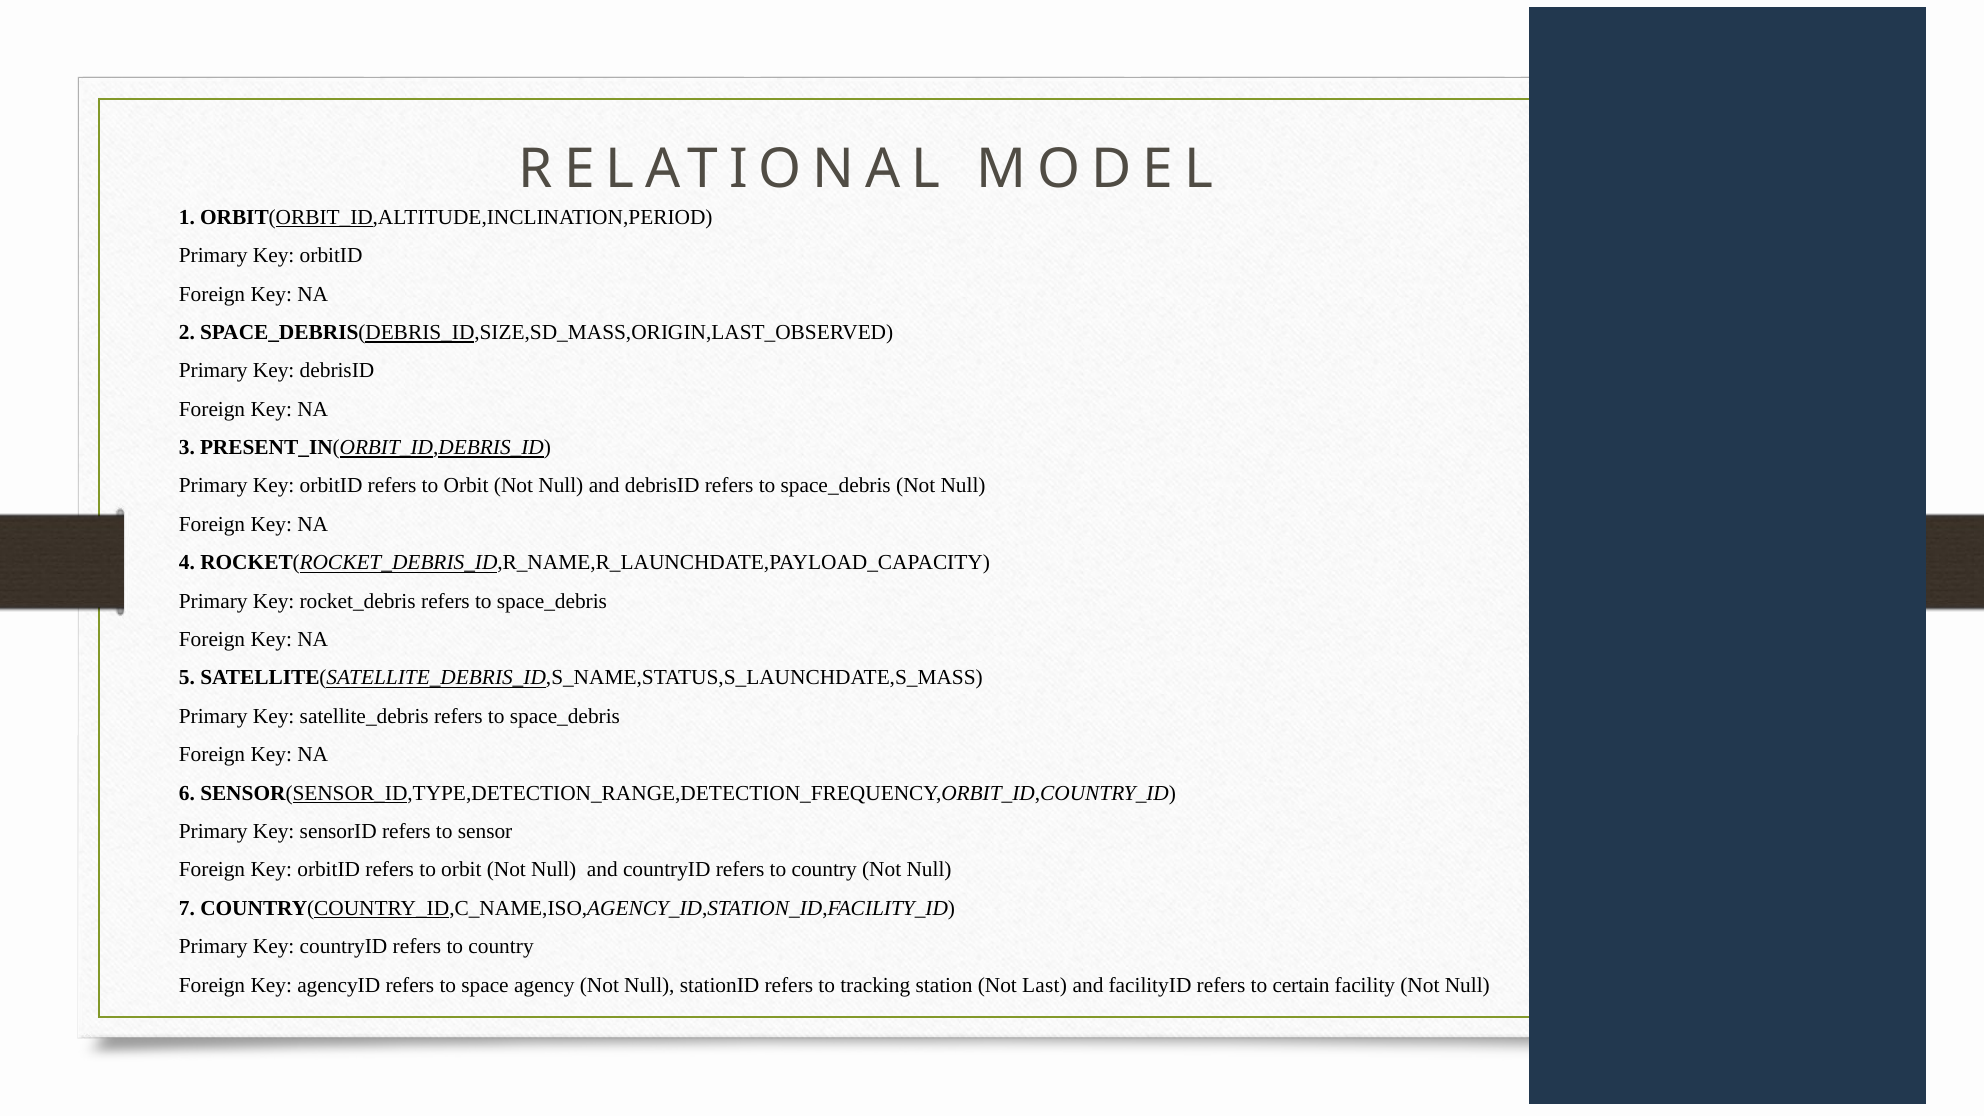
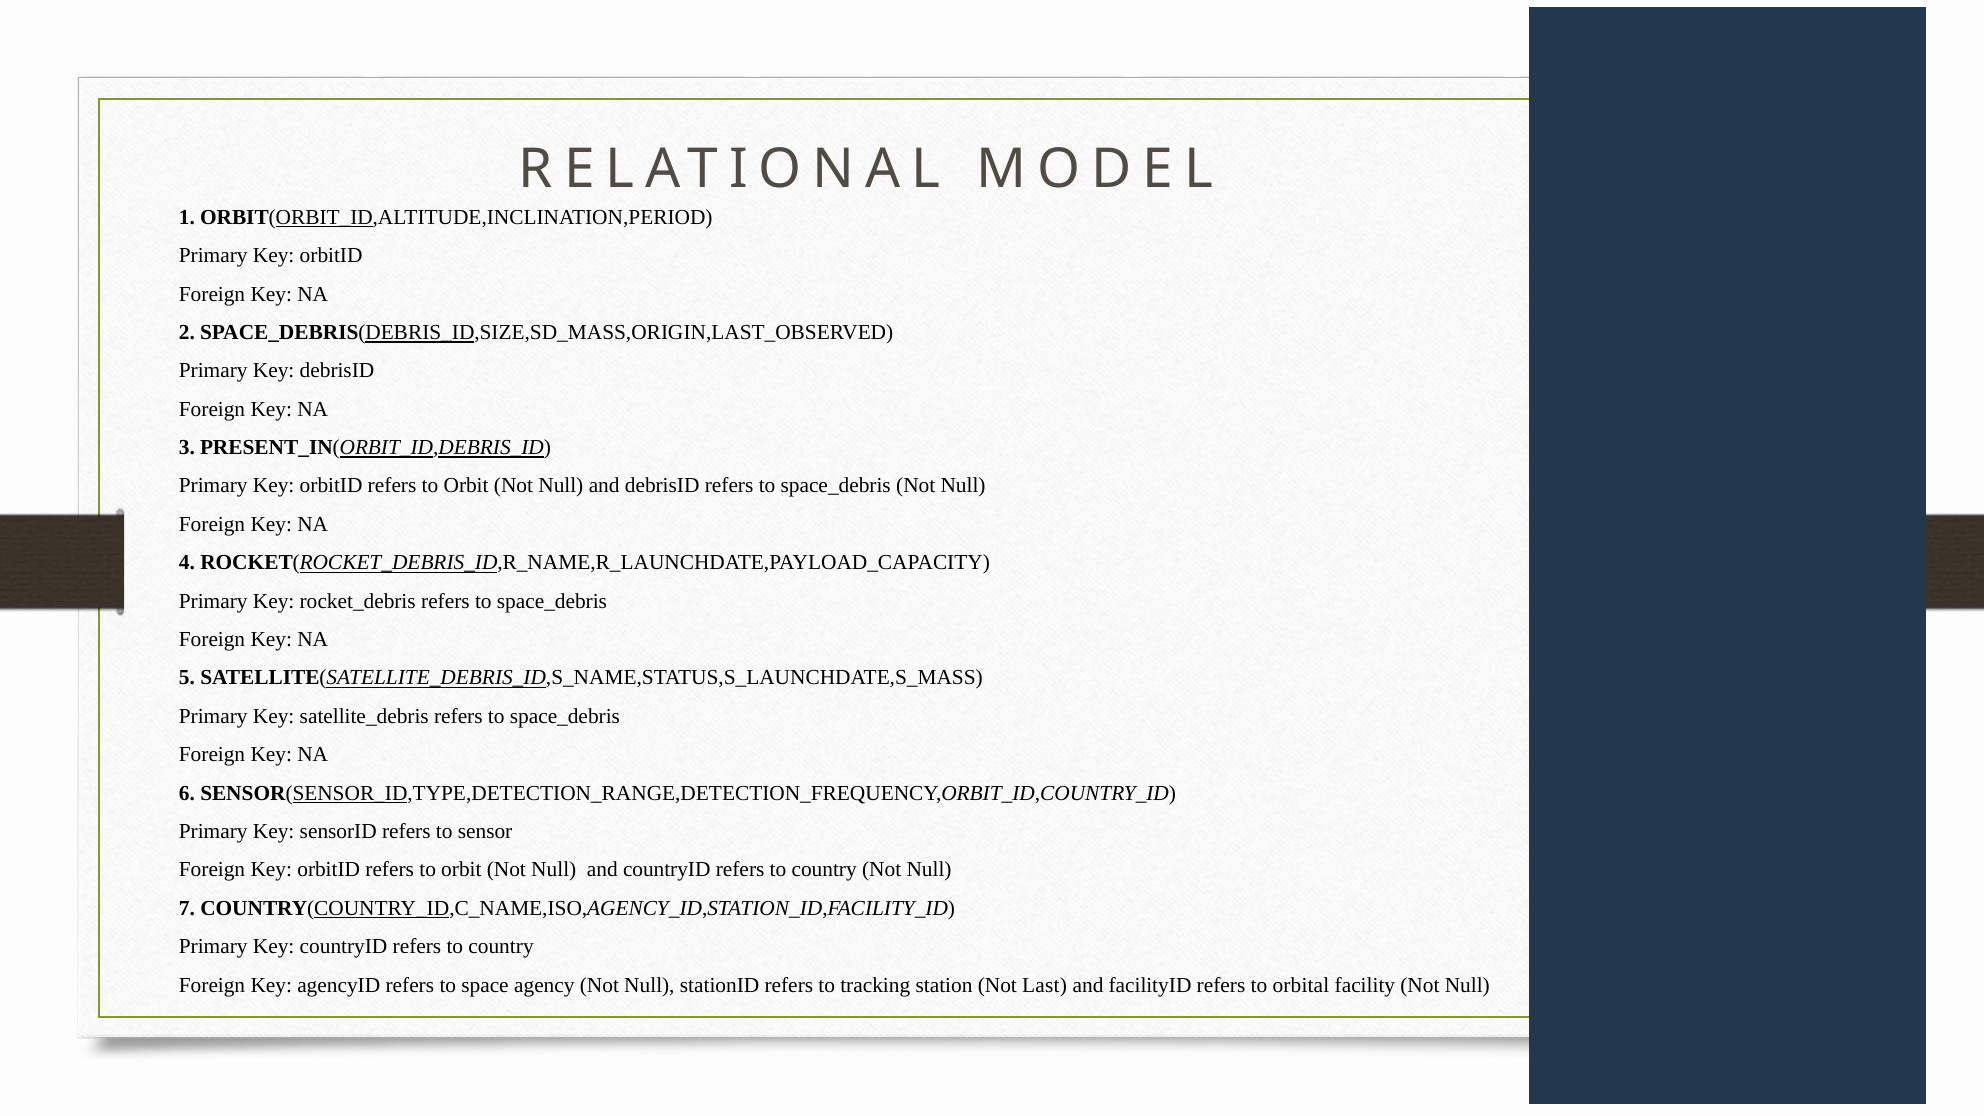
certain: certain -> orbital
